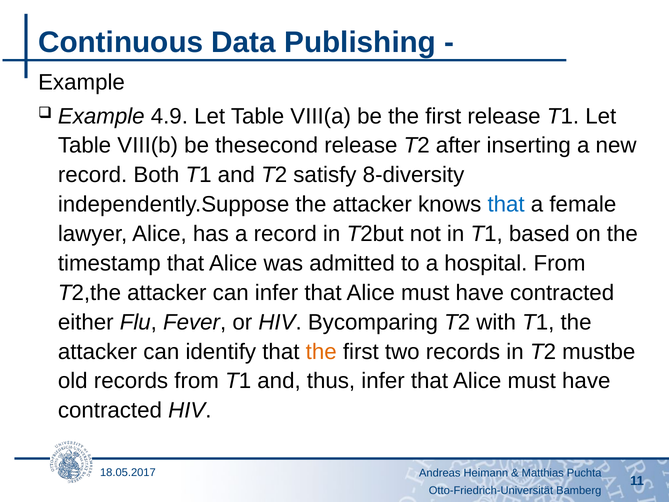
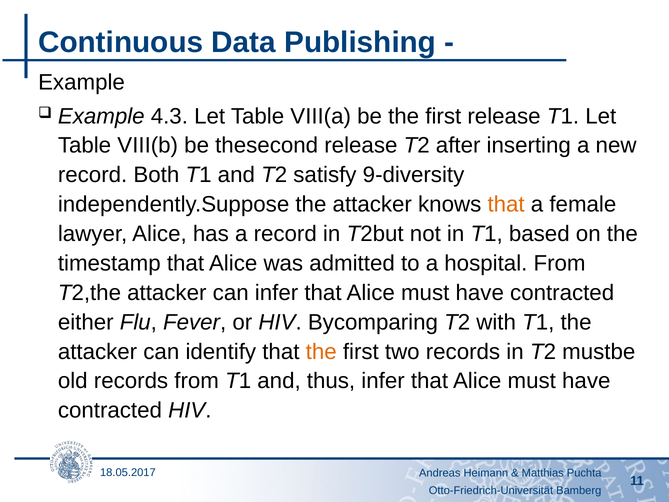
4.9: 4.9 -> 4.3
8-diversity: 8-diversity -> 9-diversity
that at (506, 204) colour: blue -> orange
